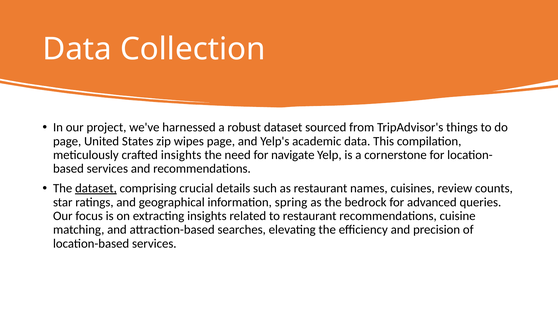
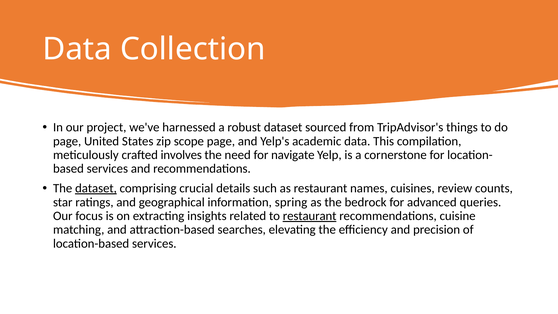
wipes: wipes -> scope
crafted insights: insights -> involves
restaurant at (310, 216) underline: none -> present
